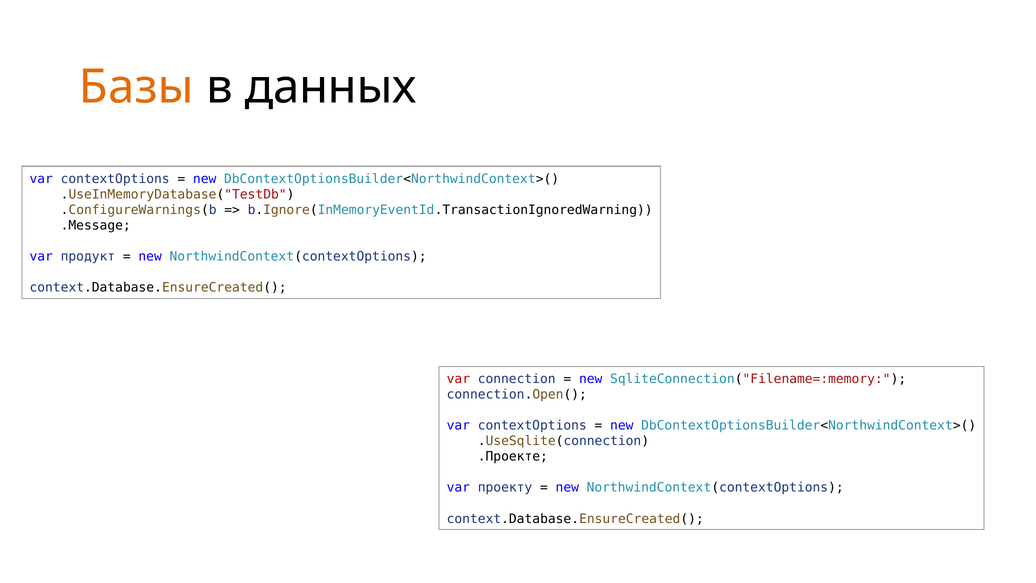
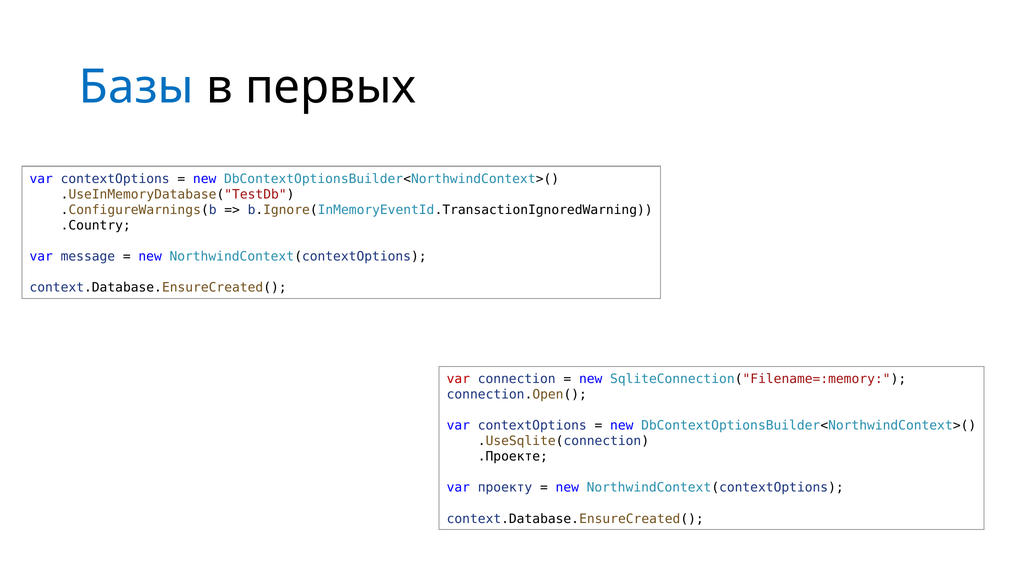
Базы colour: orange -> blue
данных: данных -> первых
.Message: .Message -> .Country
продукт: продукт -> message
